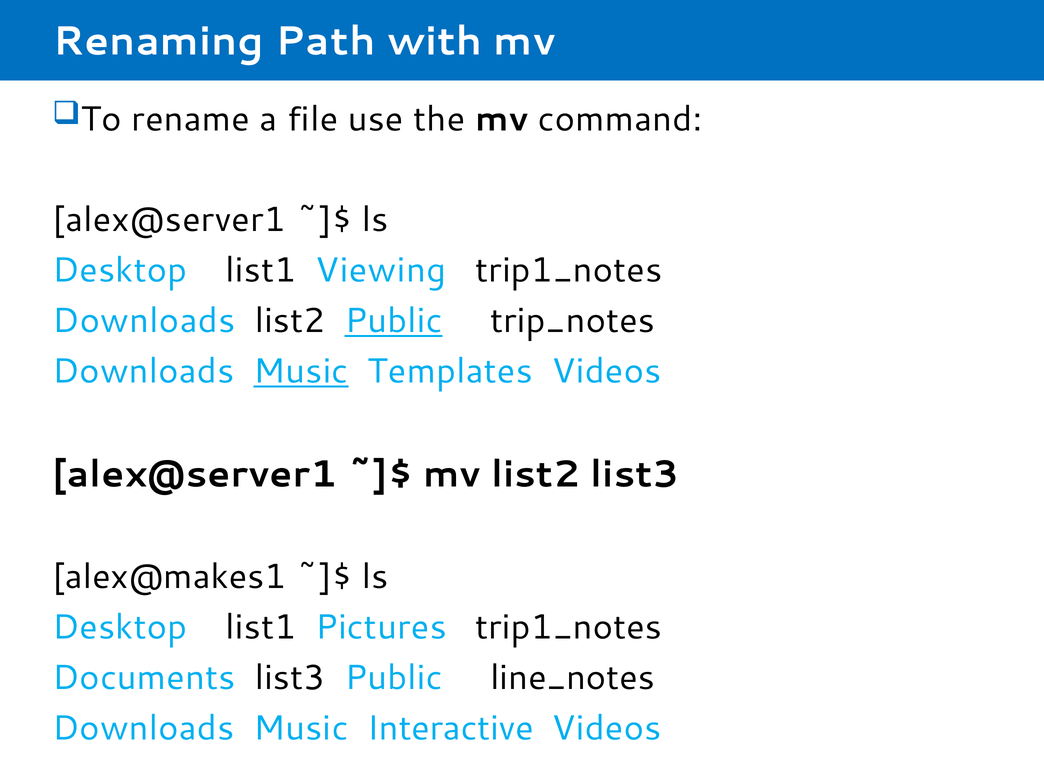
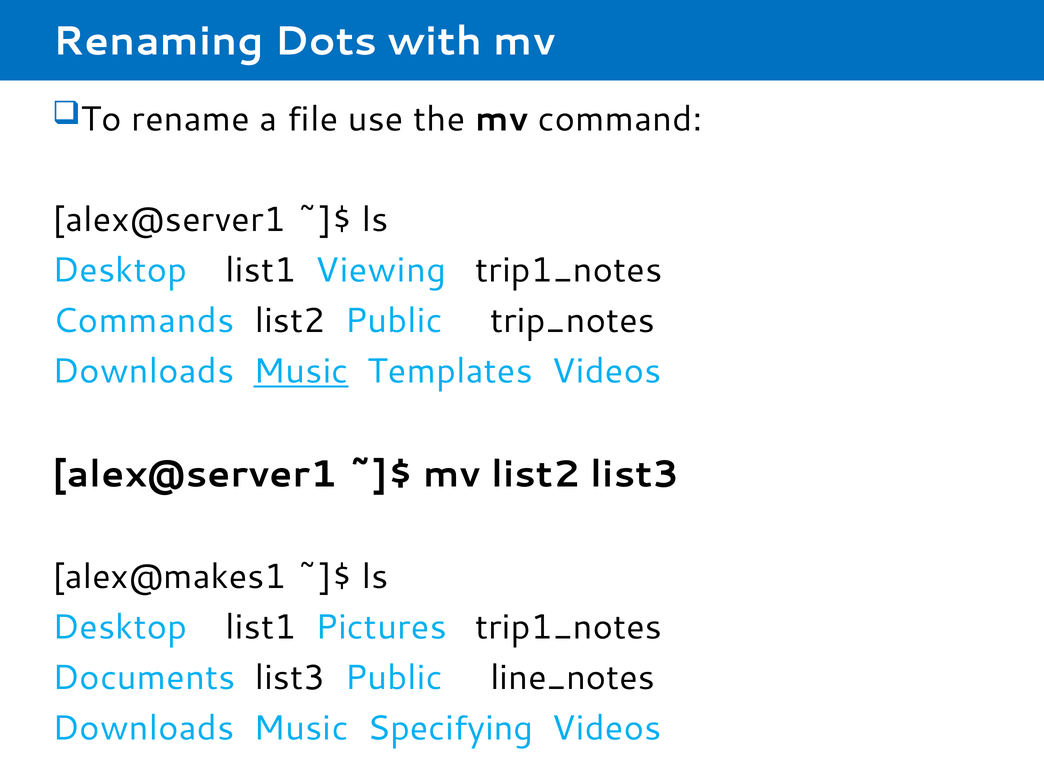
Path: Path -> Dots
Downloads at (144, 321): Downloads -> Commands
Public at (394, 321) underline: present -> none
Interactive: Interactive -> Specifying
